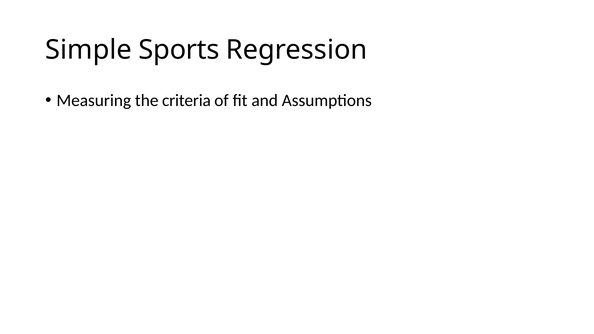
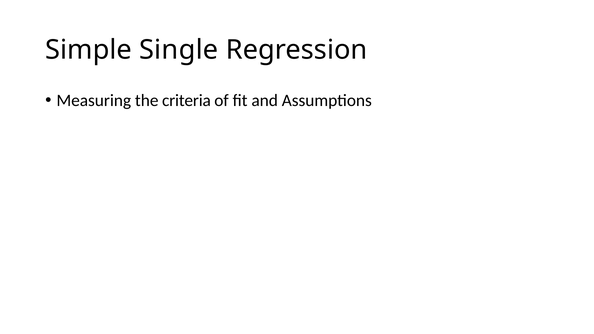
Sports: Sports -> Single
